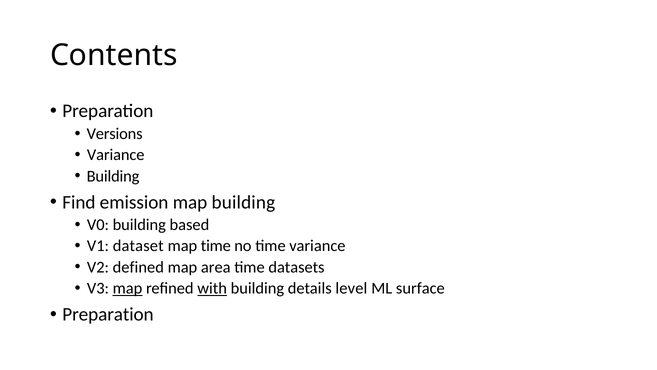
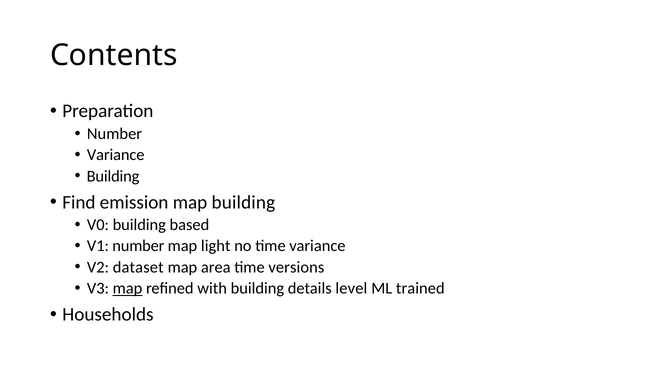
Versions at (115, 134): Versions -> Number
V1 dataset: dataset -> number
map time: time -> light
defined: defined -> dataset
datasets: datasets -> versions
with underline: present -> none
surface: surface -> trained
Preparation at (108, 314): Preparation -> Households
